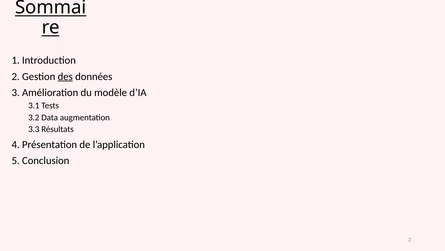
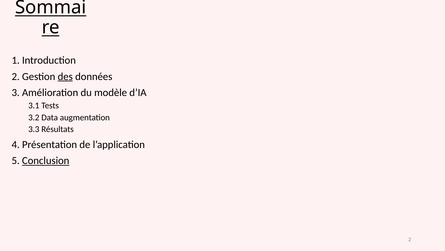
Conclusion underline: none -> present
